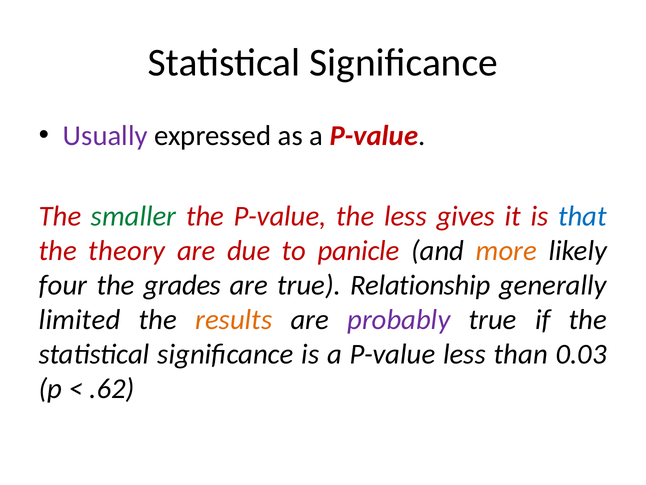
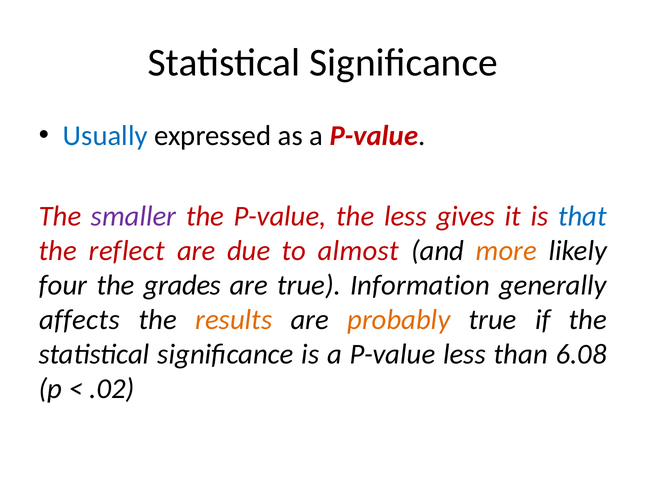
Usually colour: purple -> blue
smaller colour: green -> purple
theory: theory -> reflect
panicle: panicle -> almost
Relationship: Relationship -> Information
limited: limited -> affects
probably colour: purple -> orange
0.03: 0.03 -> 6.08
.62: .62 -> .02
